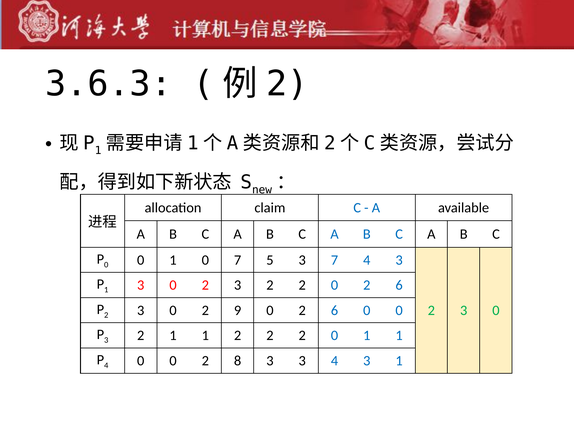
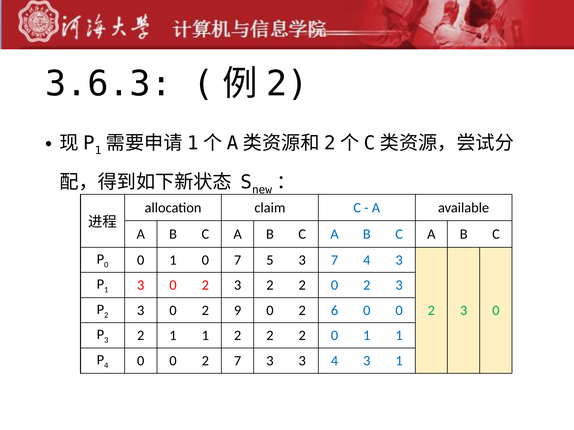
2 0 2 6: 6 -> 3
2 8: 8 -> 7
